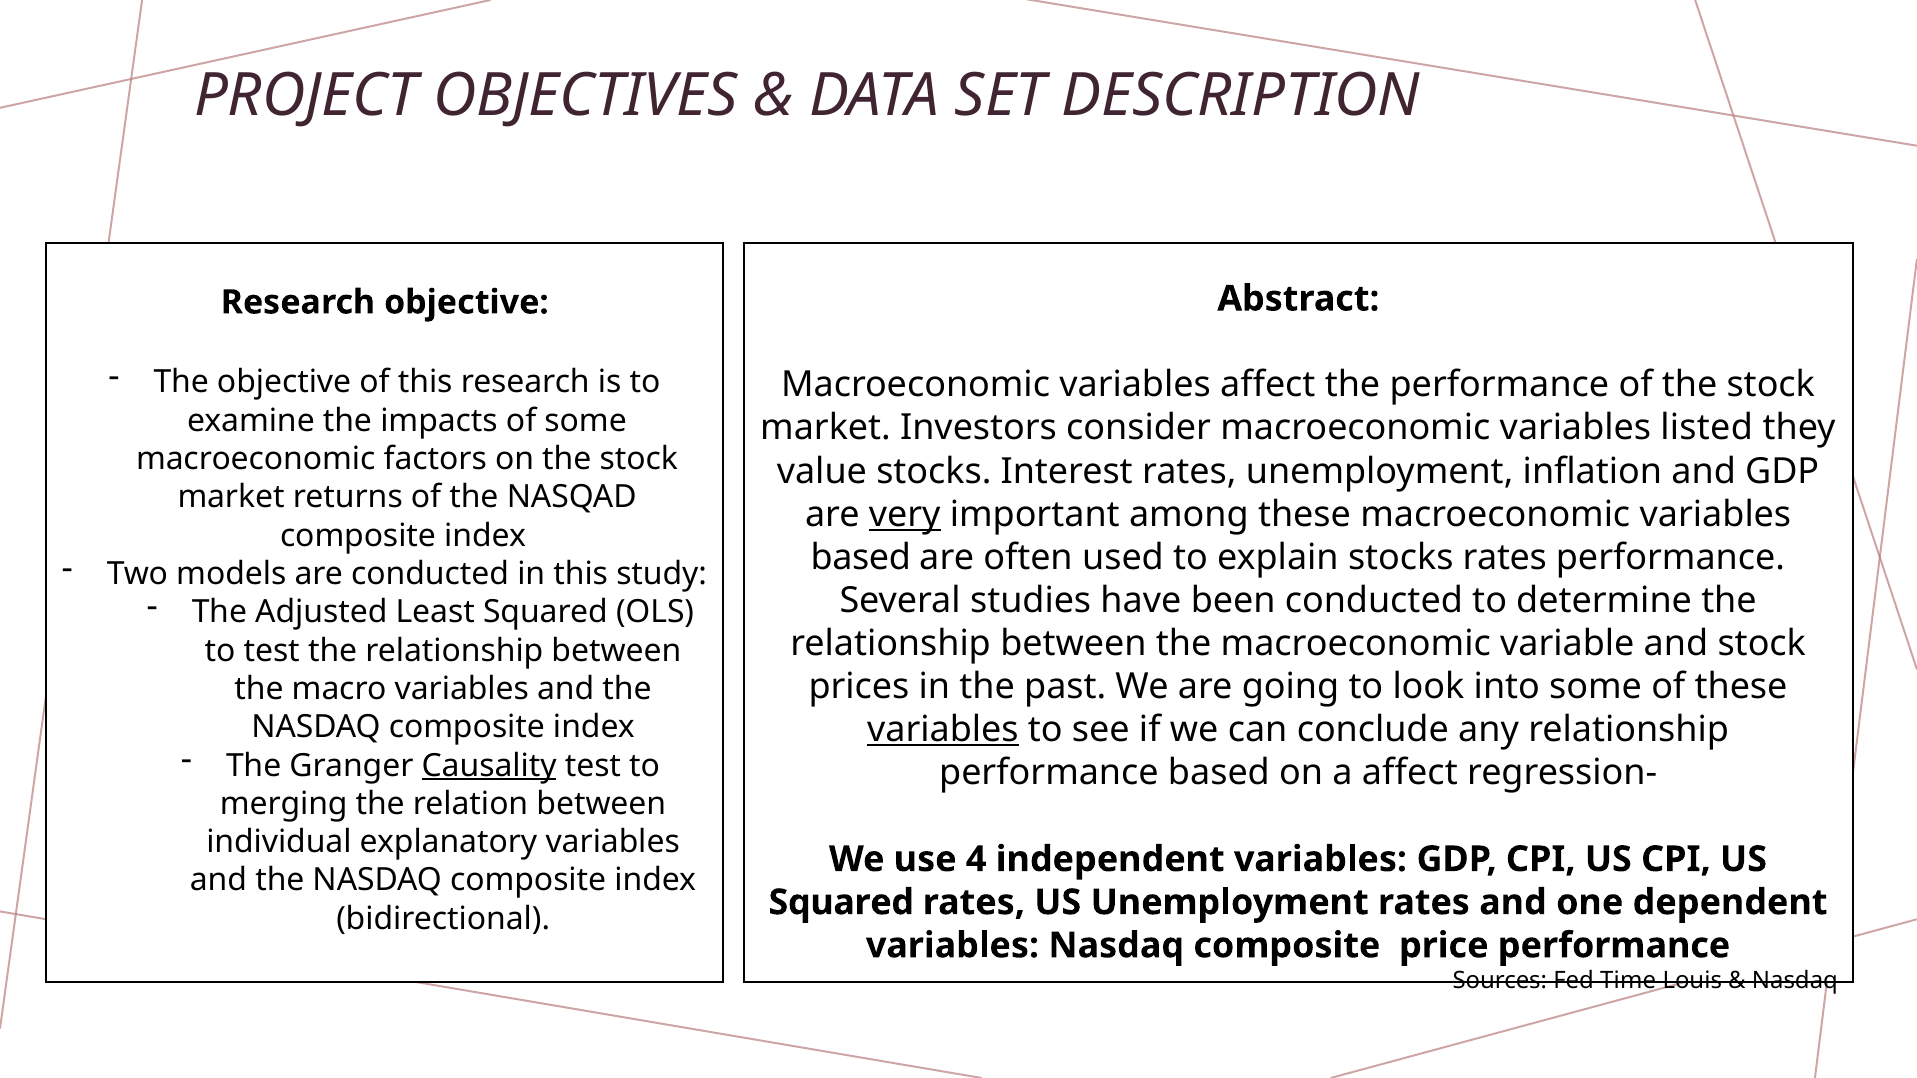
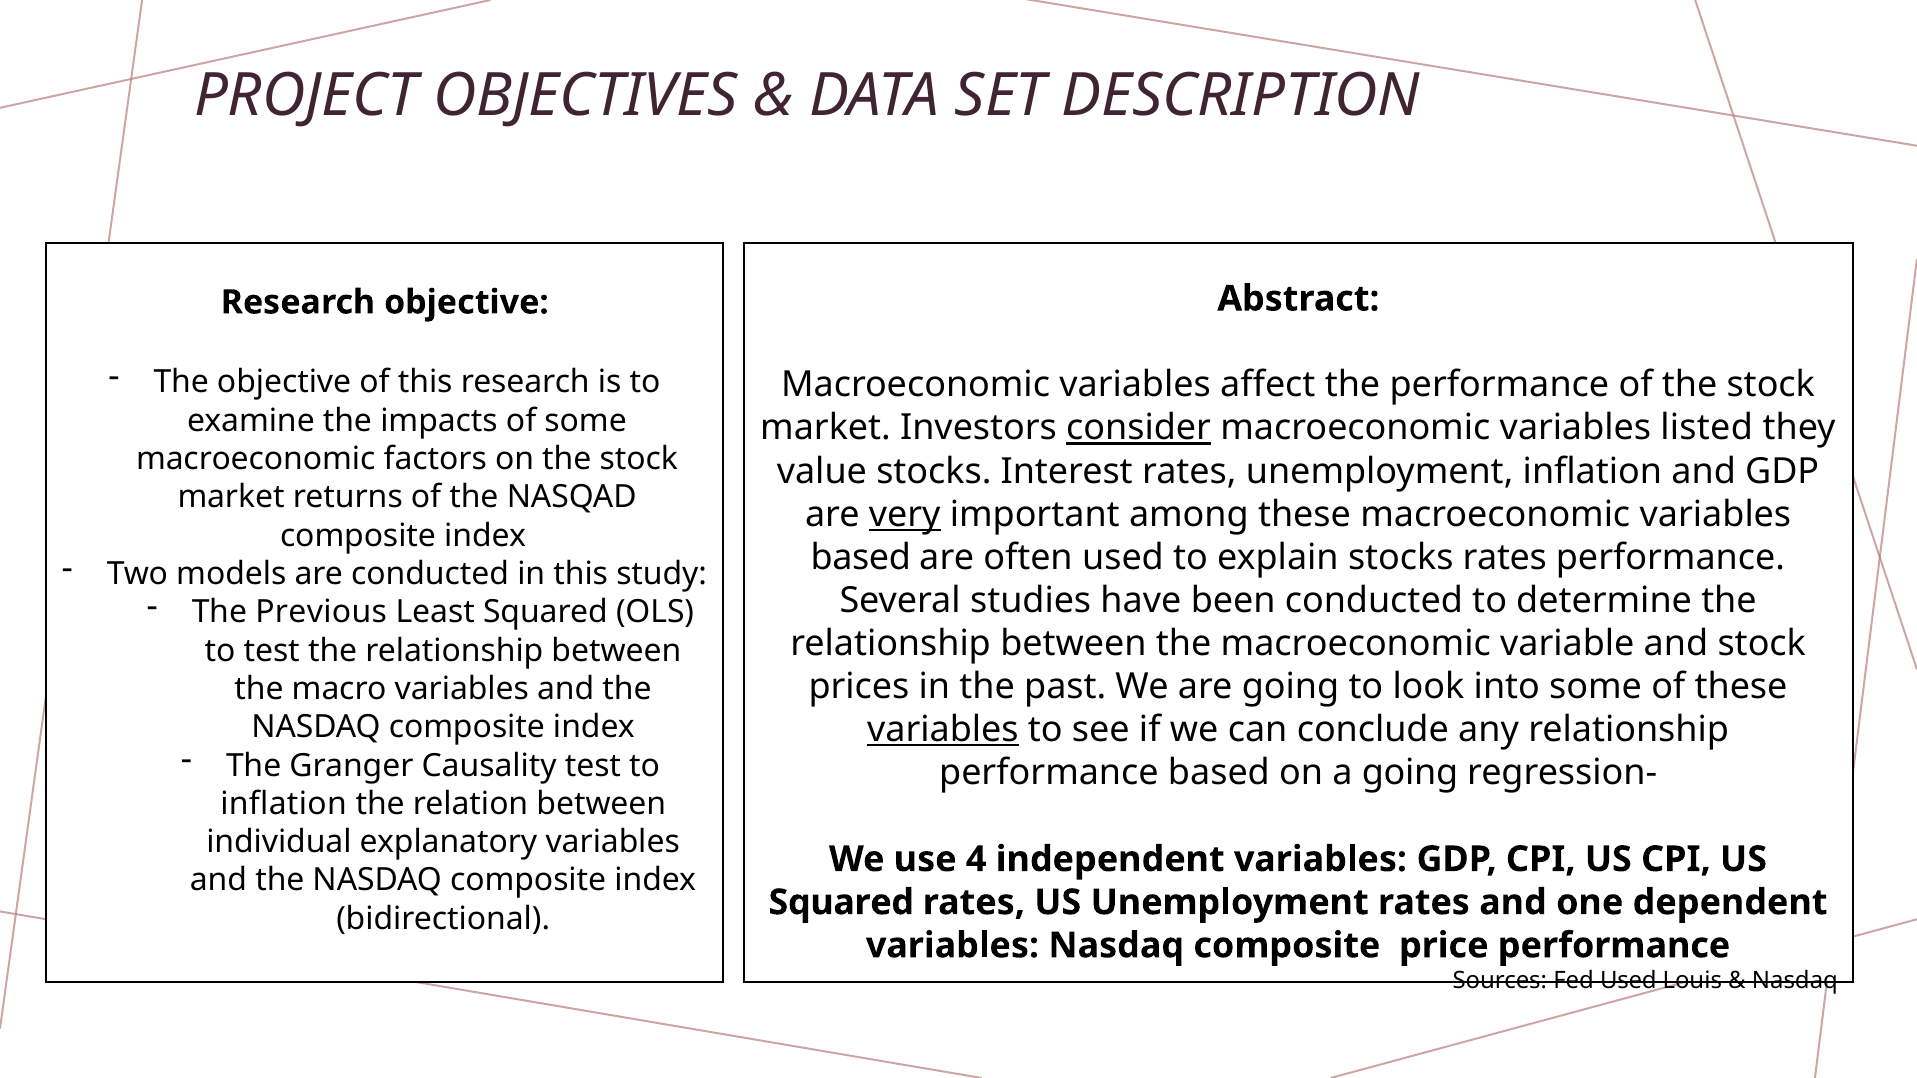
consider underline: none -> present
Adjusted: Adjusted -> Previous
Causality underline: present -> none
a affect: affect -> going
merging at (284, 804): merging -> inflation
Fed Time: Time -> Used
